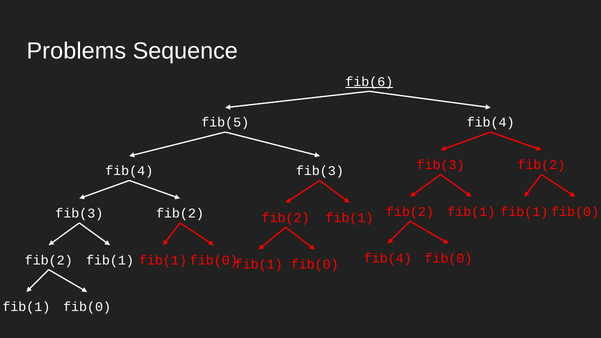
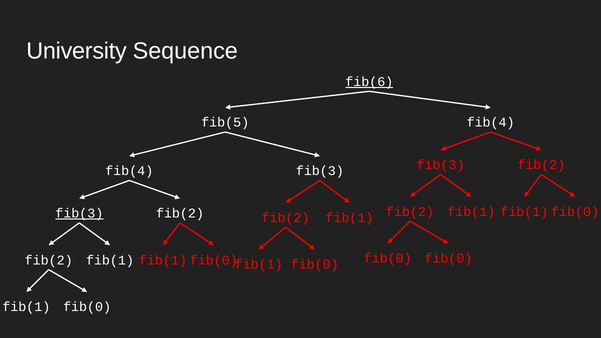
Problems: Problems -> University
fib(3 at (79, 213) underline: none -> present
fib(4 at (388, 258): fib(4 -> fib(0
